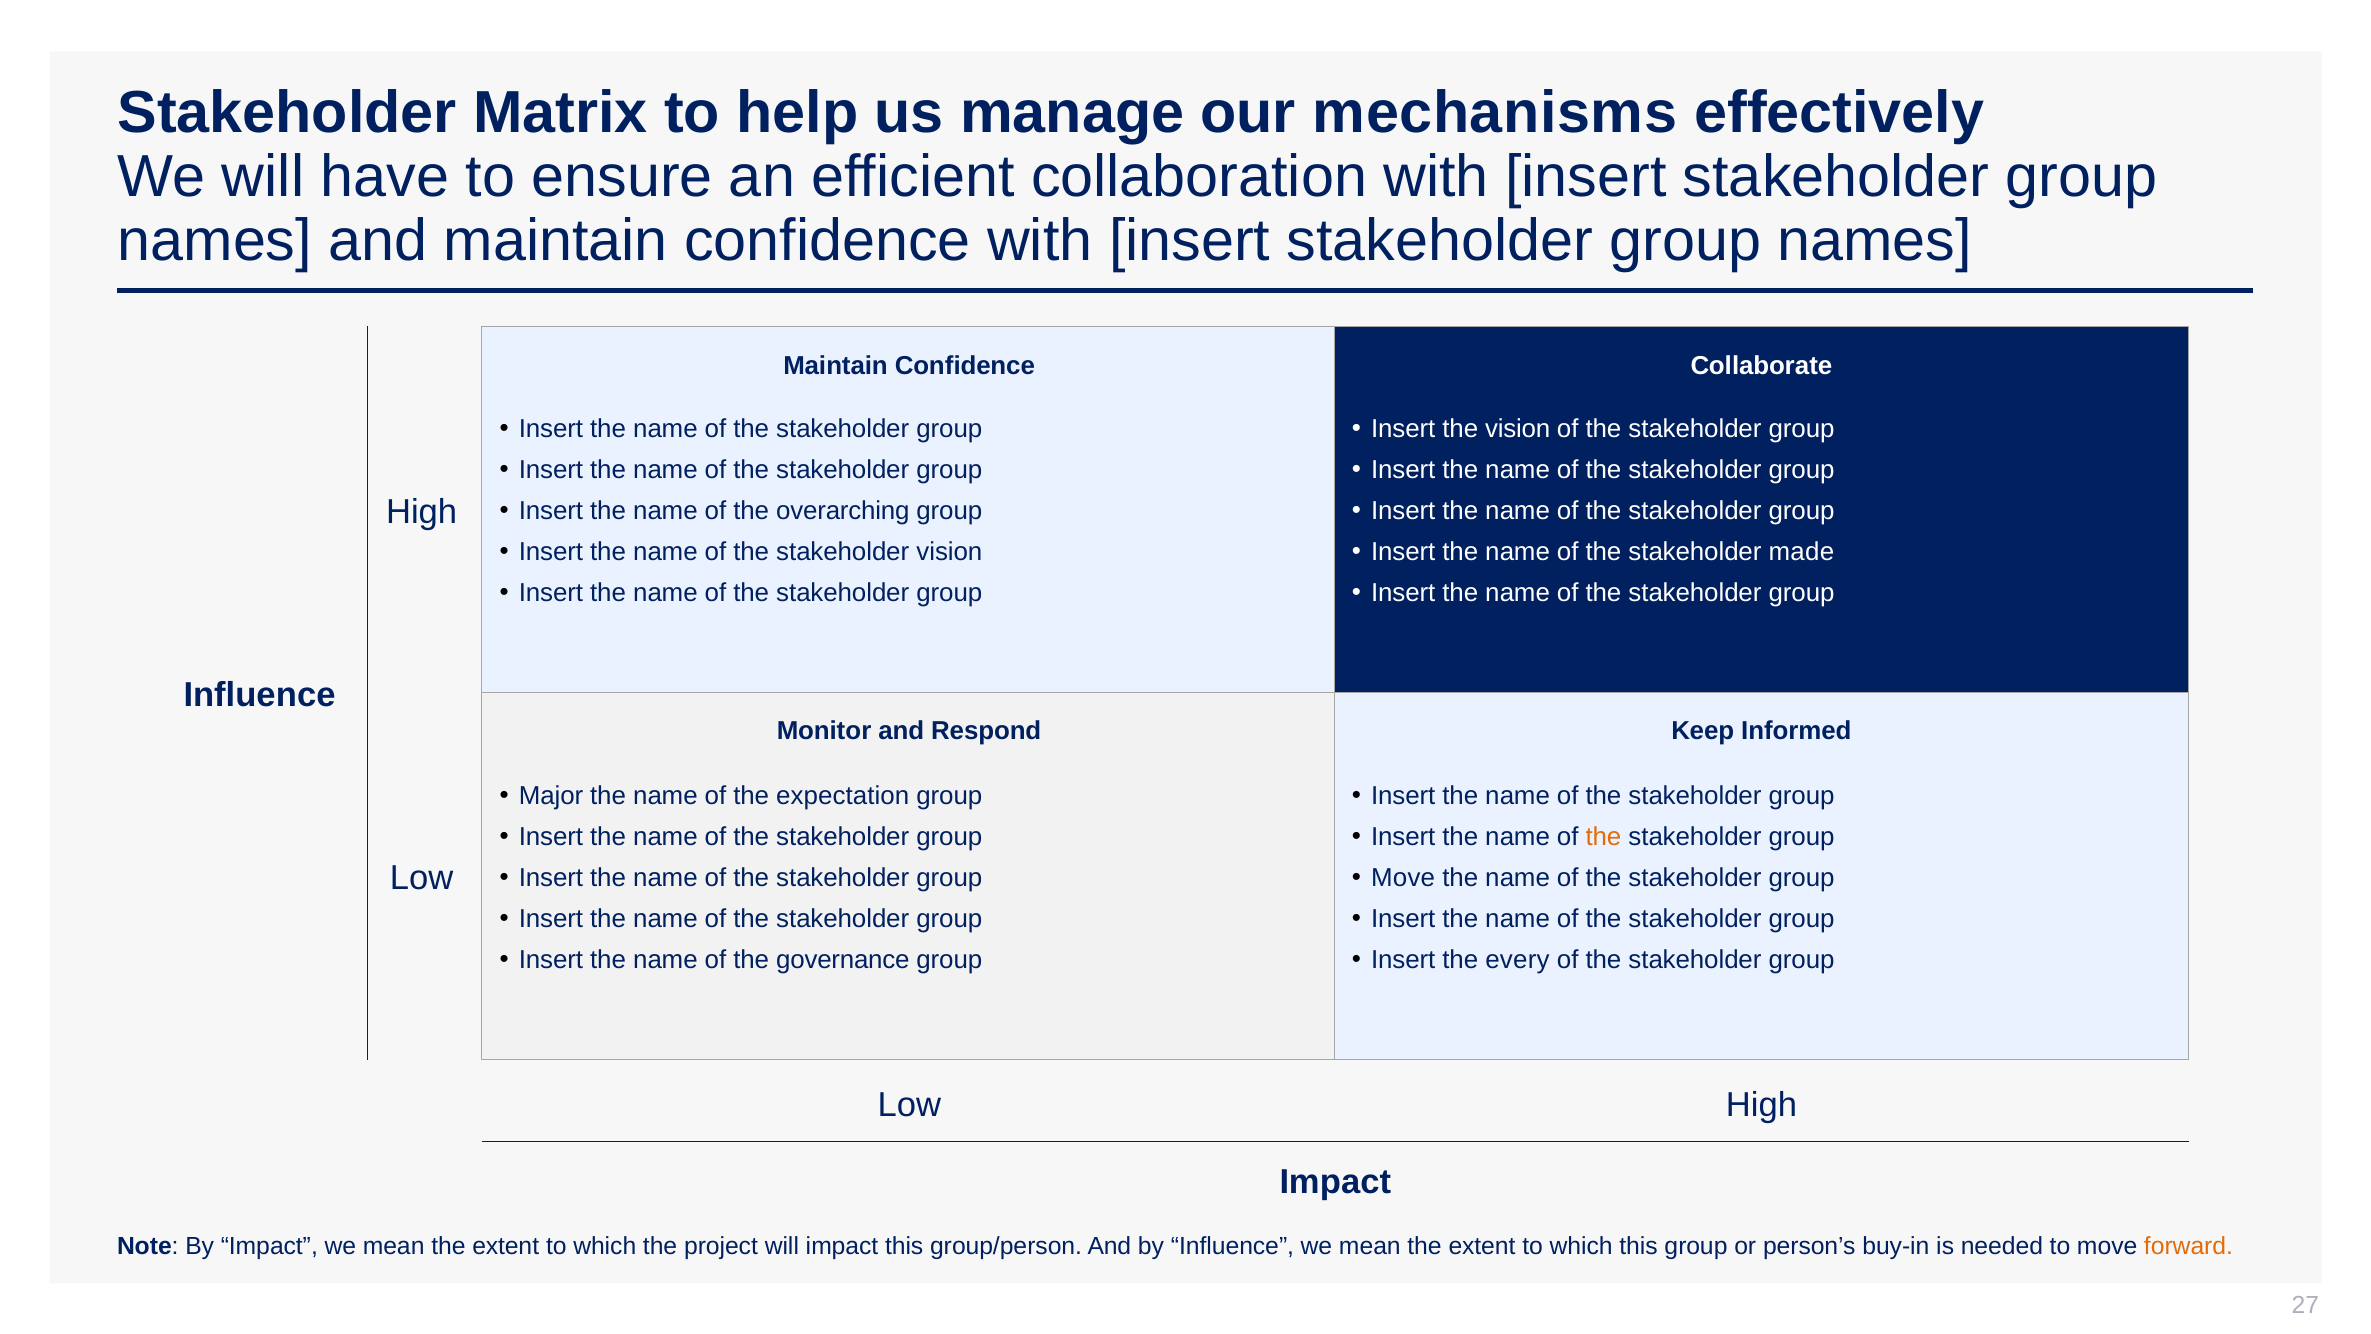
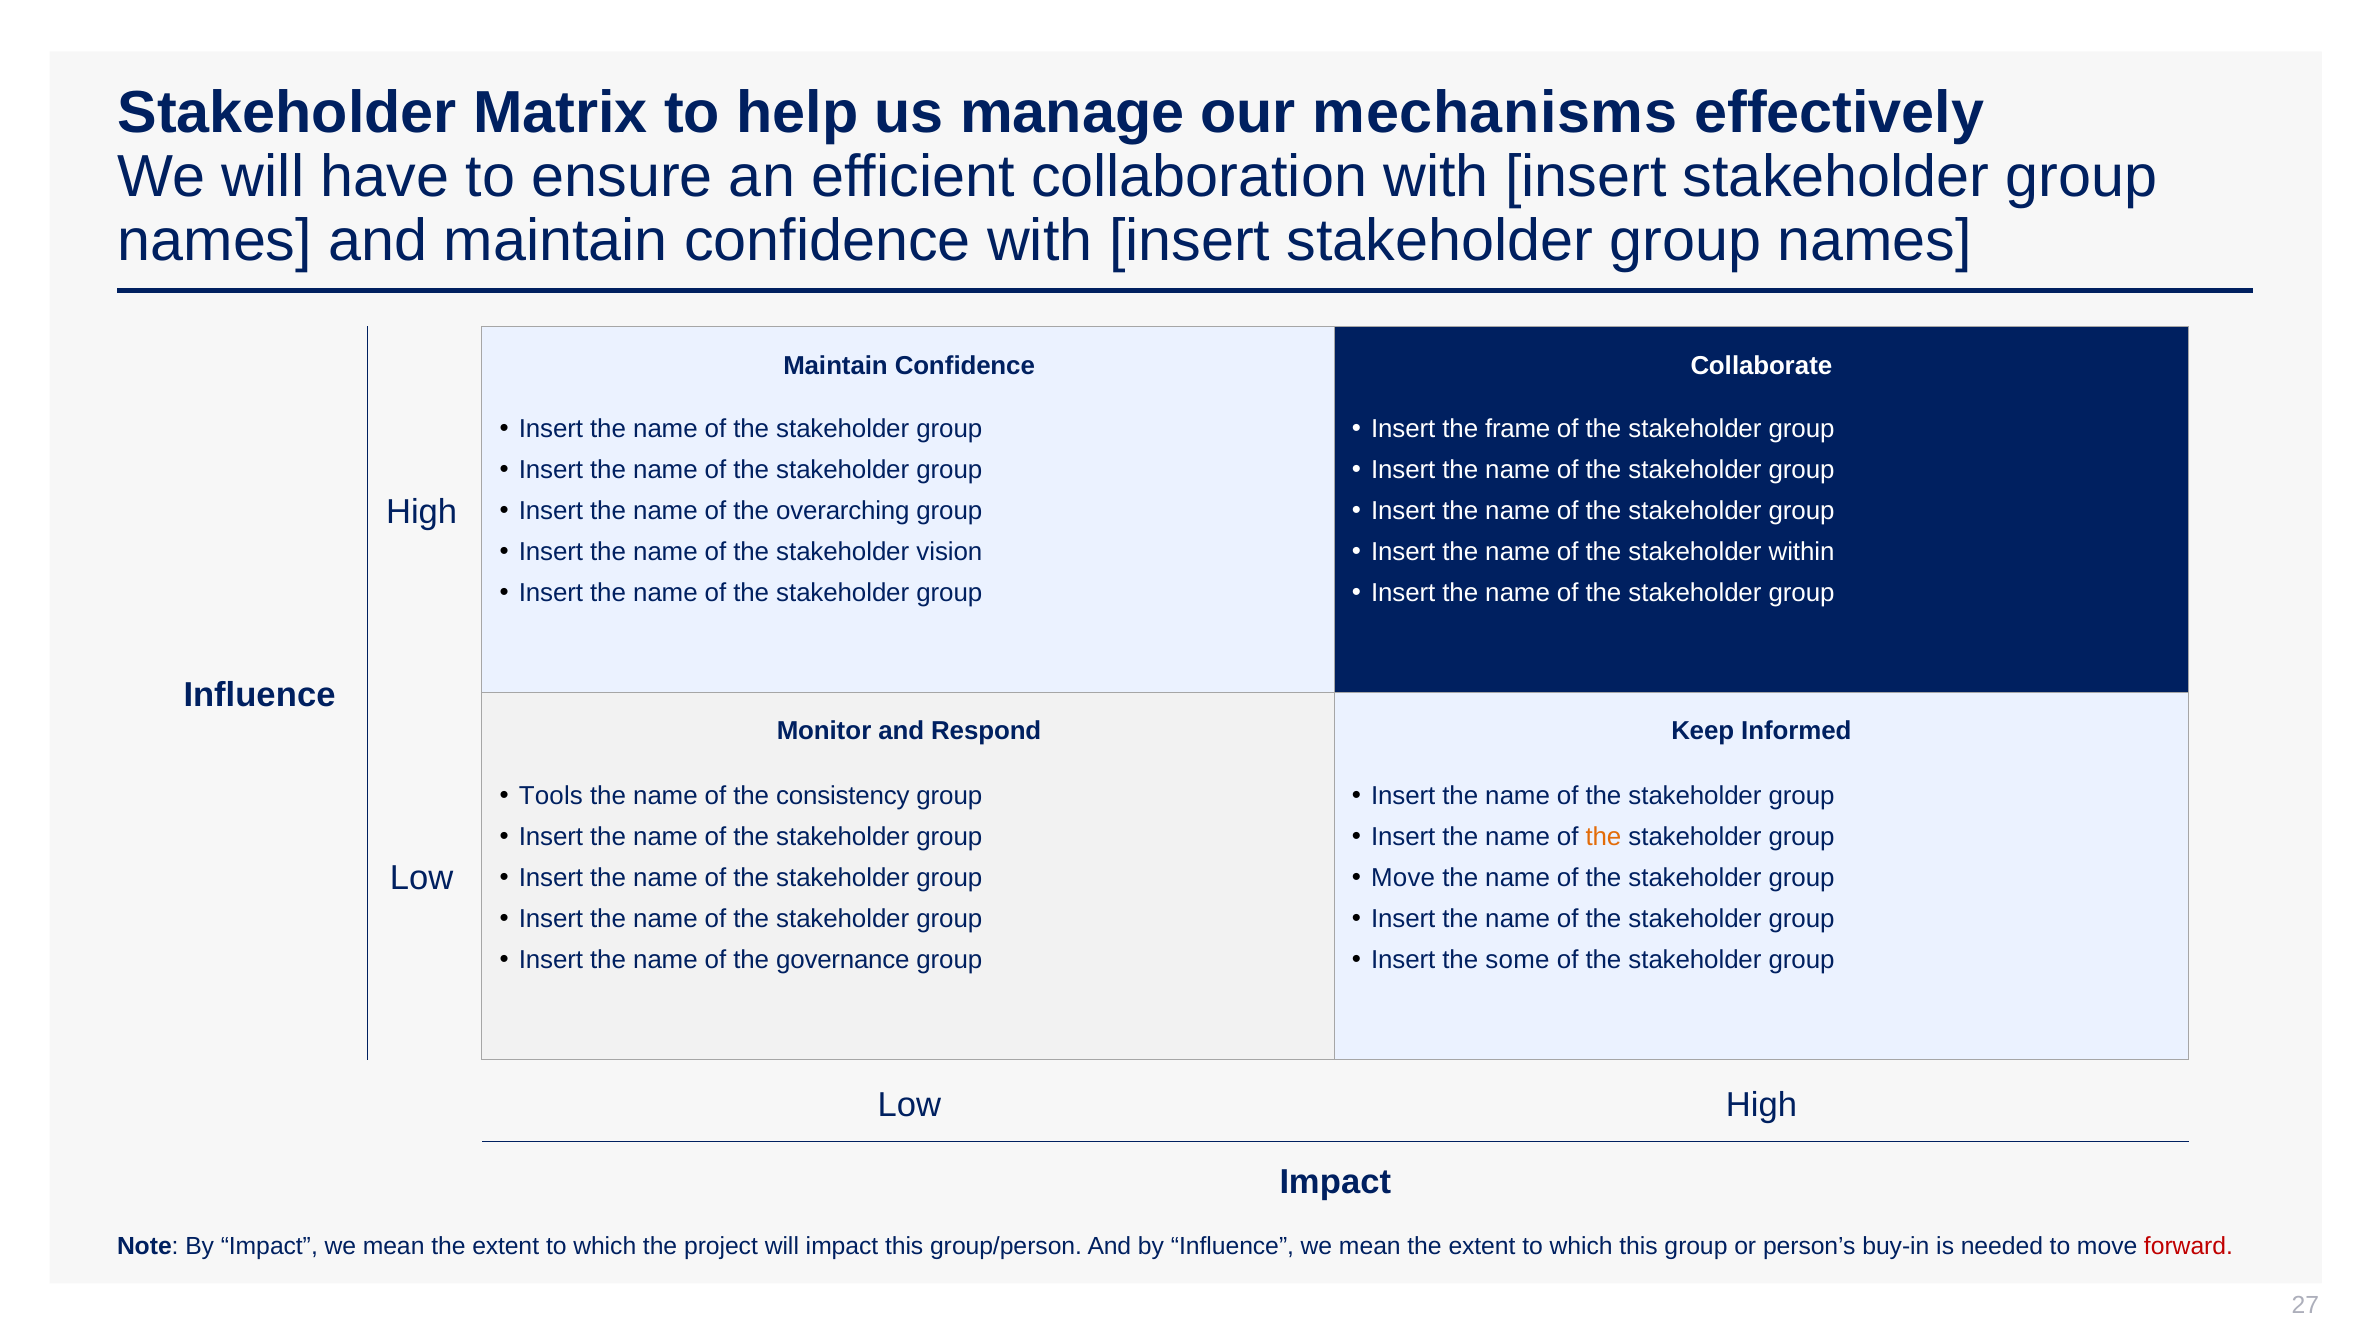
the vision: vision -> frame
made: made -> within
Major: Major -> Tools
expectation: expectation -> consistency
every: every -> some
forward colour: orange -> red
